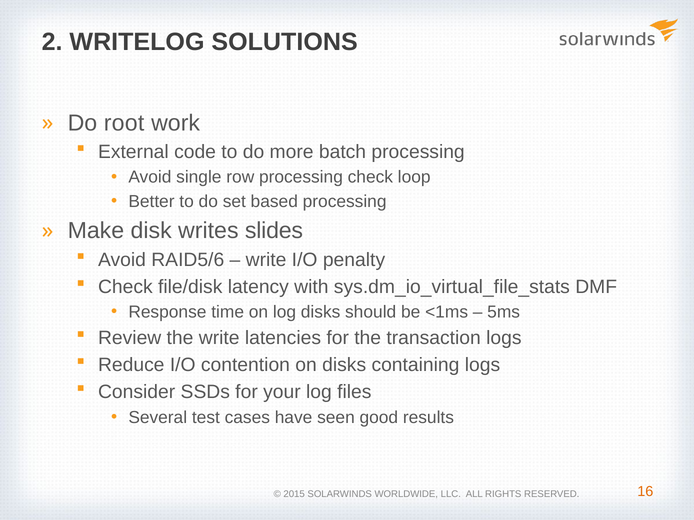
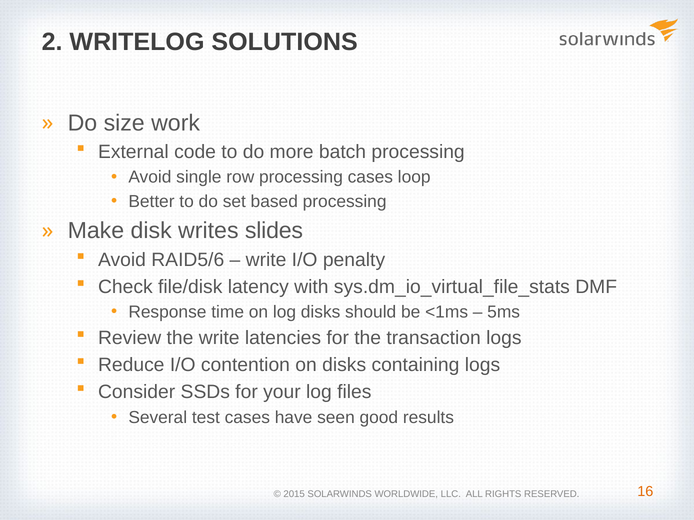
root: root -> size
processing check: check -> cases
